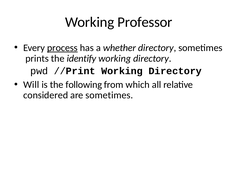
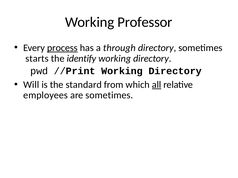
whether: whether -> through
prints: prints -> starts
following: following -> standard
all underline: none -> present
considered: considered -> employees
